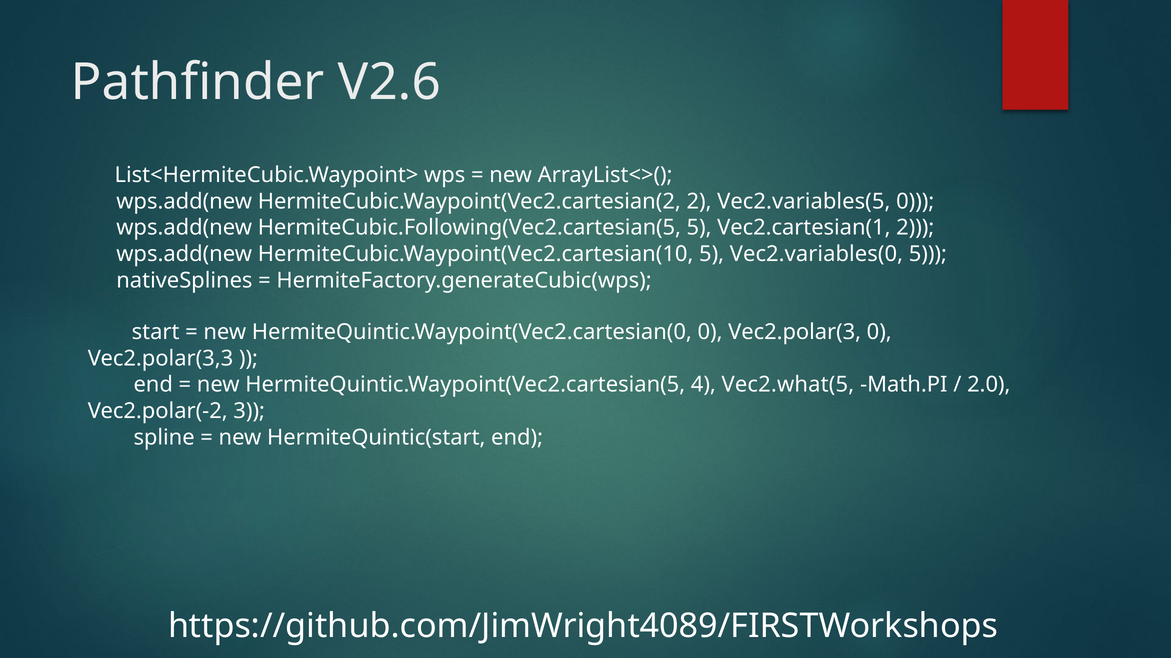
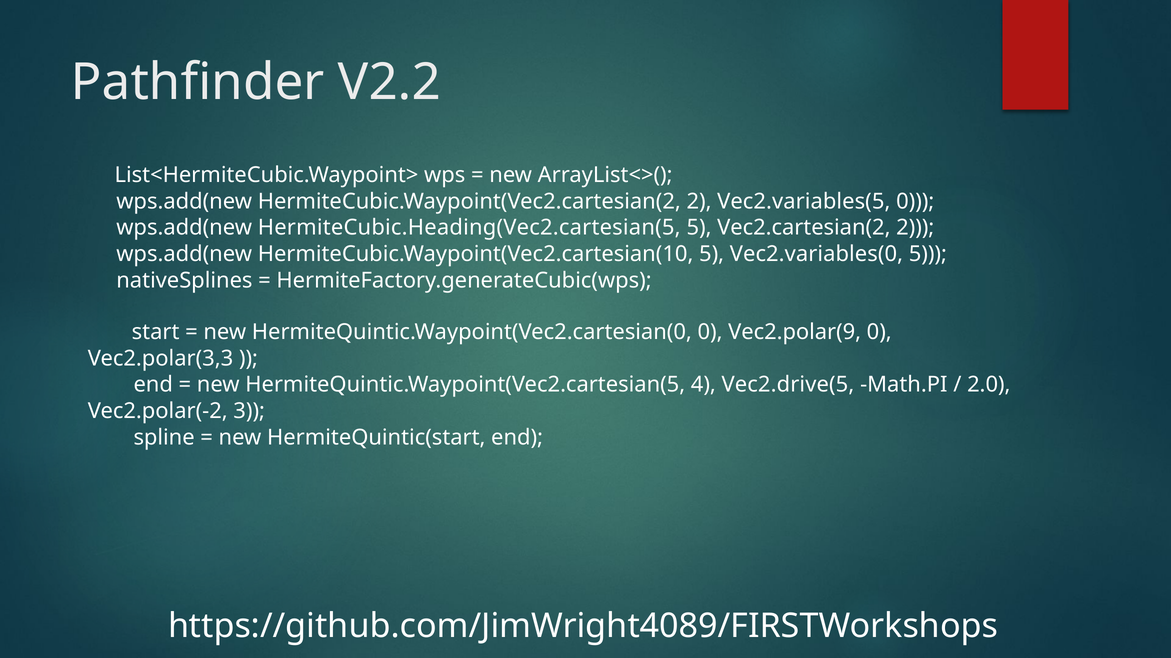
V2.6: V2.6 -> V2.2
HermiteCubic.Following(Vec2.cartesian(5: HermiteCubic.Following(Vec2.cartesian(5 -> HermiteCubic.Heading(Vec2.cartesian(5
Vec2.cartesian(1: Vec2.cartesian(1 -> Vec2.cartesian(2
Vec2.polar(3: Vec2.polar(3 -> Vec2.polar(9
Vec2.what(5: Vec2.what(5 -> Vec2.drive(5
